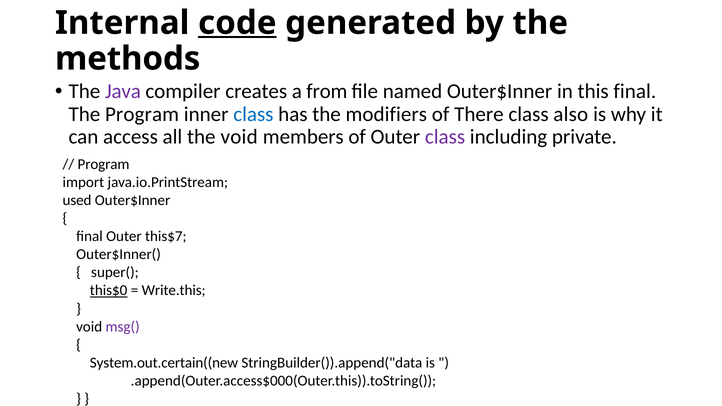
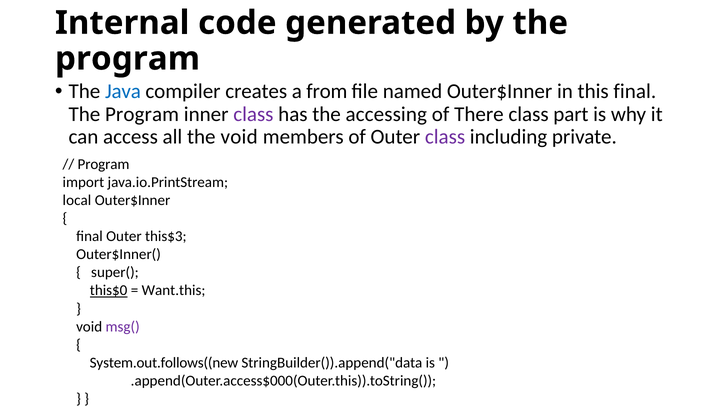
code underline: present -> none
methods at (128, 59): methods -> program
Java colour: purple -> blue
class at (253, 114) colour: blue -> purple
modifiers: modifiers -> accessing
also: also -> part
used: used -> local
this$7: this$7 -> this$3
Write.this: Write.this -> Want.this
System.out.certain((new: System.out.certain((new -> System.out.follows((new
